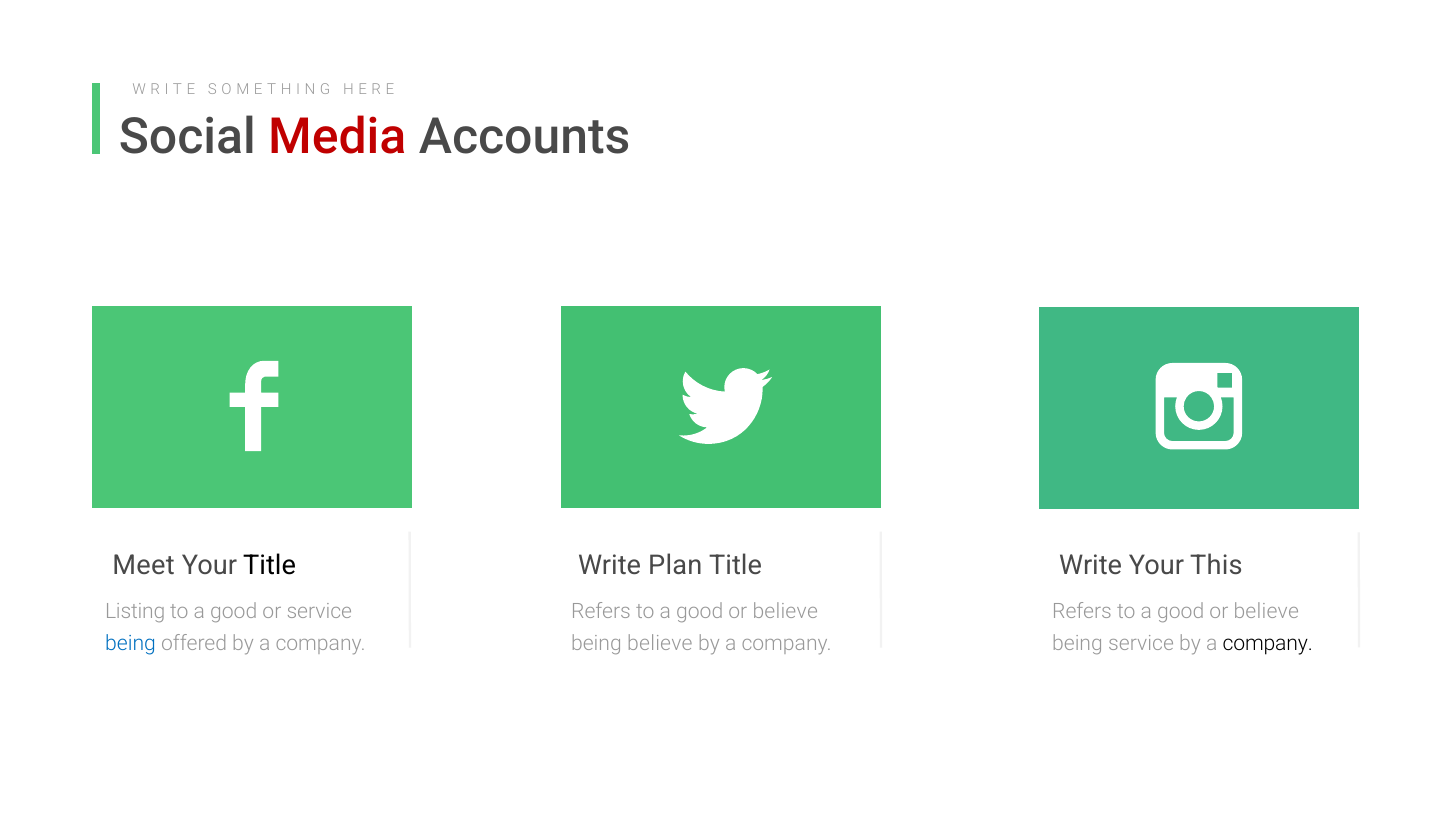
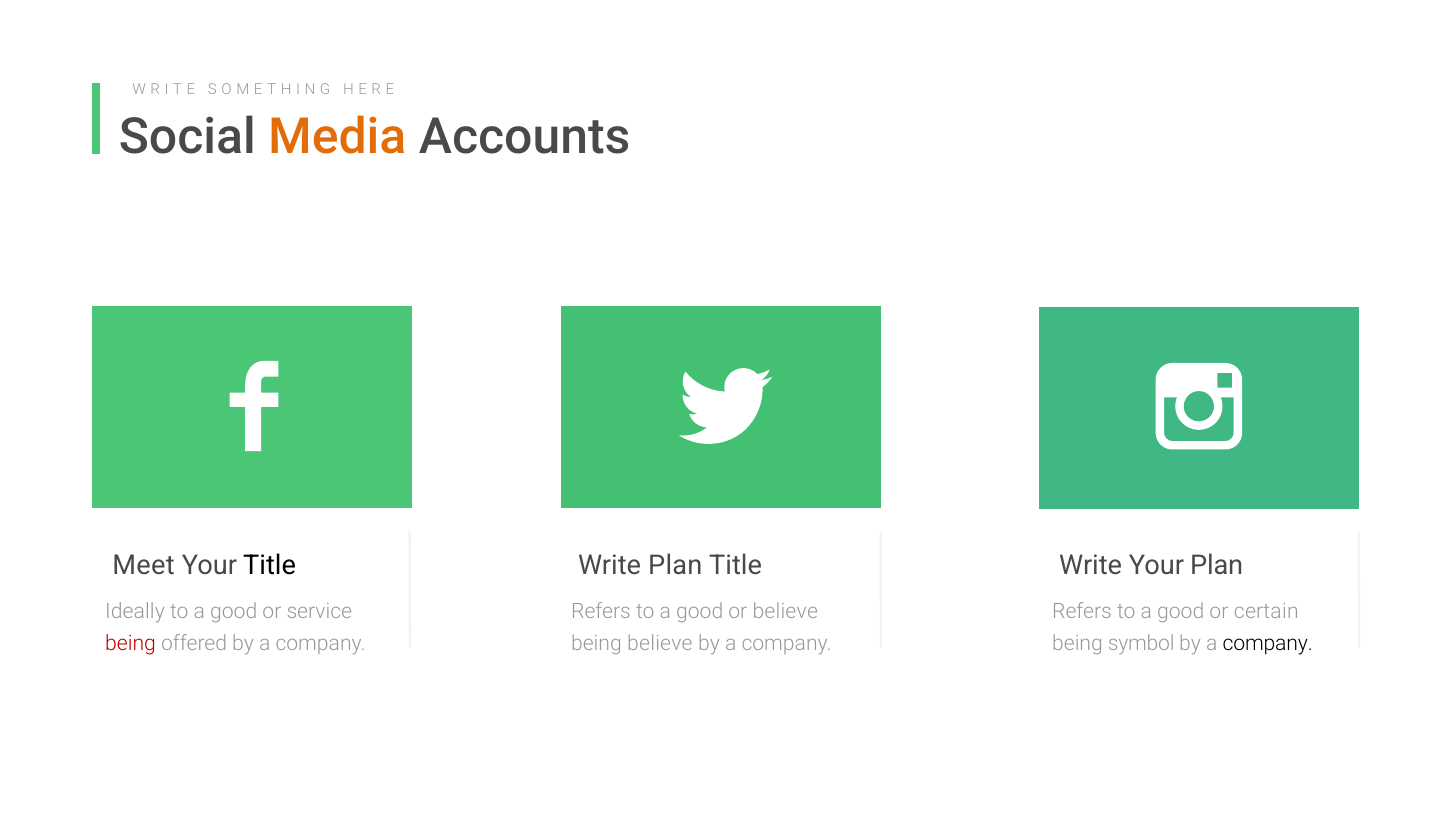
Media colour: red -> orange
Your This: This -> Plan
Listing: Listing -> Ideally
believe at (1266, 612): believe -> certain
being at (131, 644) colour: blue -> red
being service: service -> symbol
